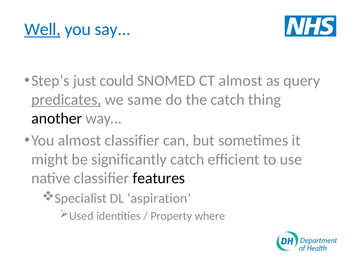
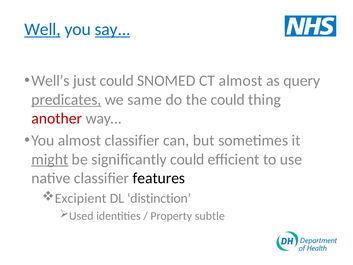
say underline: none -> present
Step’s: Step’s -> Well’s
the catch: catch -> could
another colour: black -> red
might underline: none -> present
significantly catch: catch -> could
Specialist: Specialist -> Excipient
aspiration: aspiration -> distinction
where: where -> subtle
